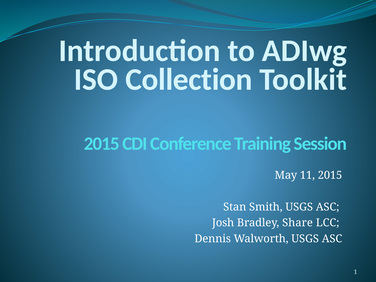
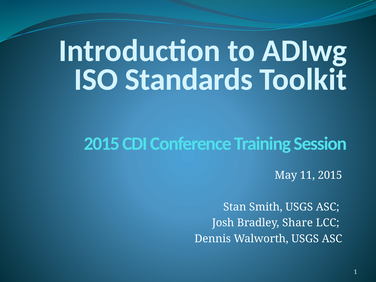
Collection: Collection -> Standards
